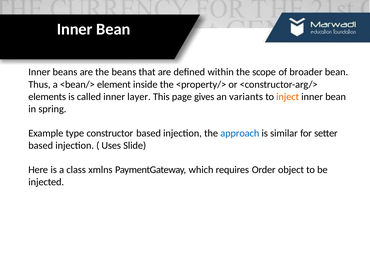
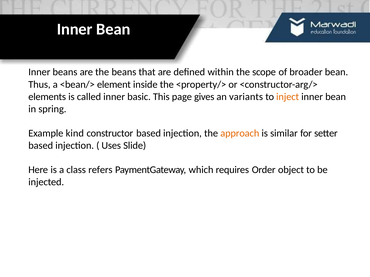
layer: layer -> basic
type: type -> kind
approach colour: blue -> orange
xmlns: xmlns -> refers
